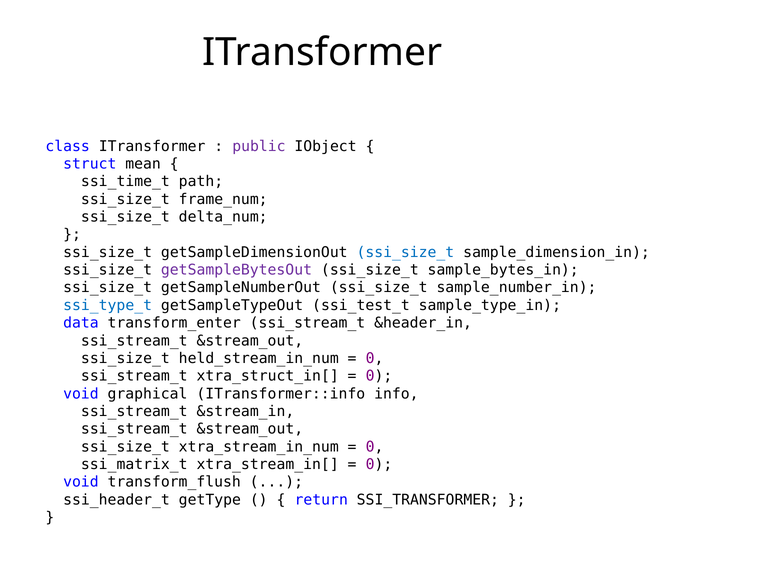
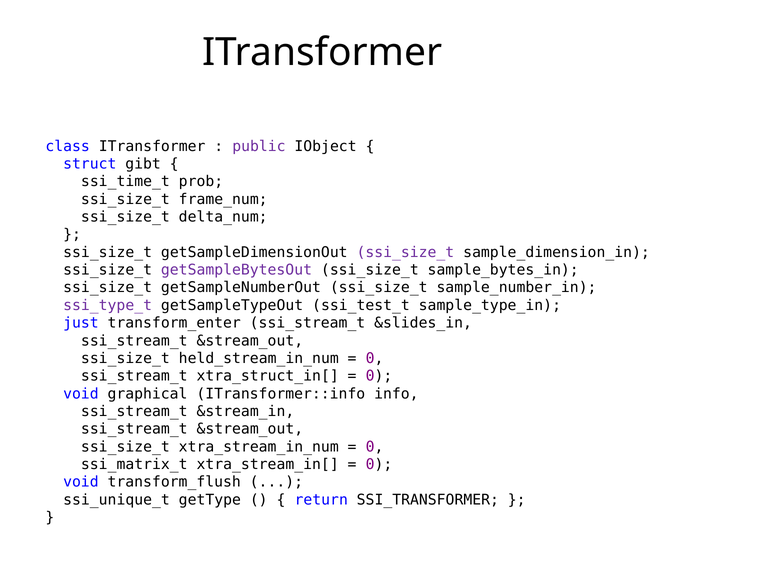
mean: mean -> gibt
path: path -> prob
ssi_size_t at (405, 252) colour: blue -> purple
ssi_type_t colour: blue -> purple
data: data -> just
&header_in: &header_in -> &slides_in
ssi_header_t: ssi_header_t -> ssi_unique_t
